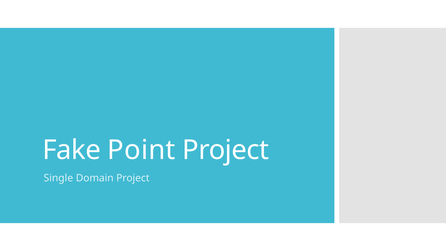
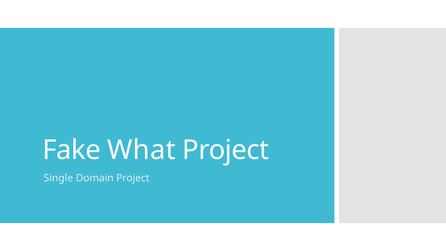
Point: Point -> What
